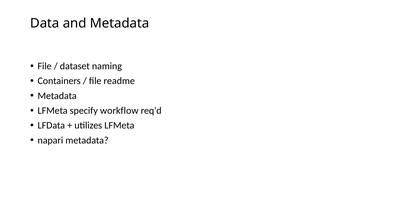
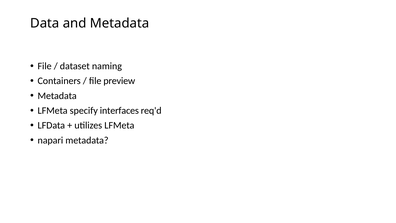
readme: readme -> preview
workflow: workflow -> interfaces
